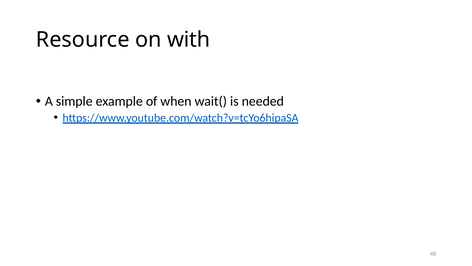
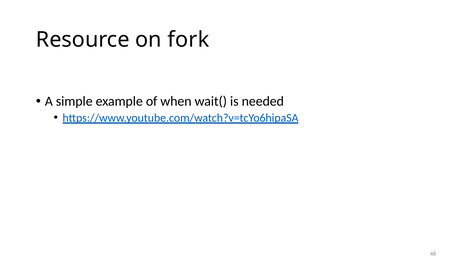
with: with -> fork
